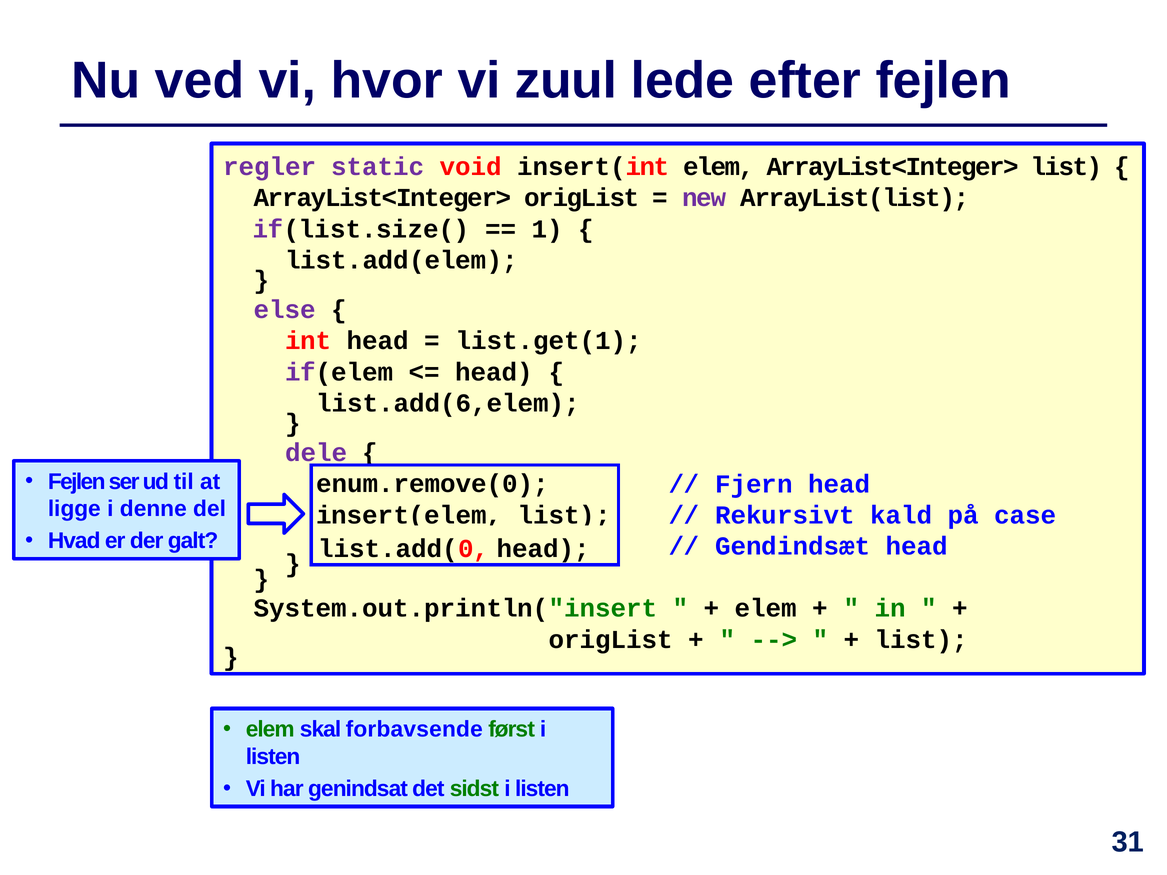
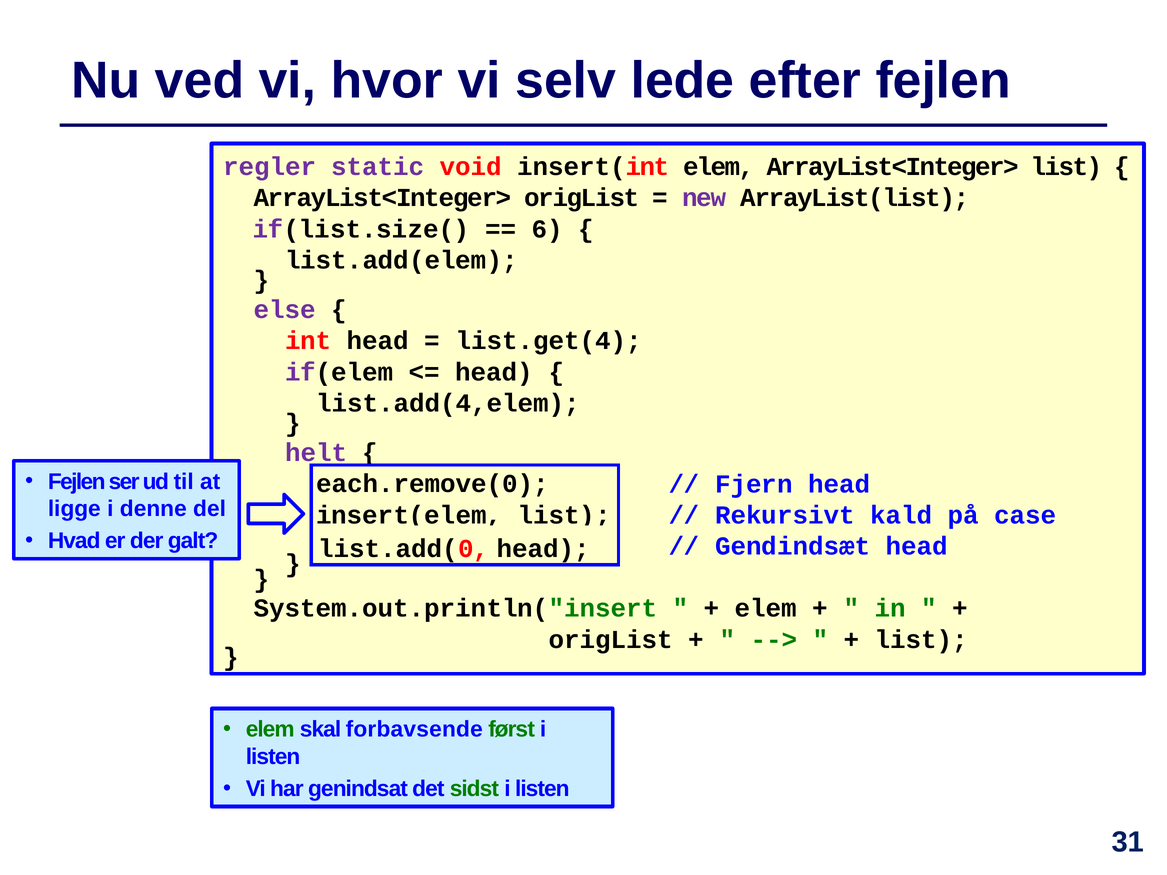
zuul: zuul -> selv
1: 1 -> 6
list.get(1: list.get(1 -> list.get(4
list.add(6,elem: list.add(6,elem -> list.add(4,elem
dele: dele -> helt
enum.remove(0: enum.remove(0 -> each.remove(0
